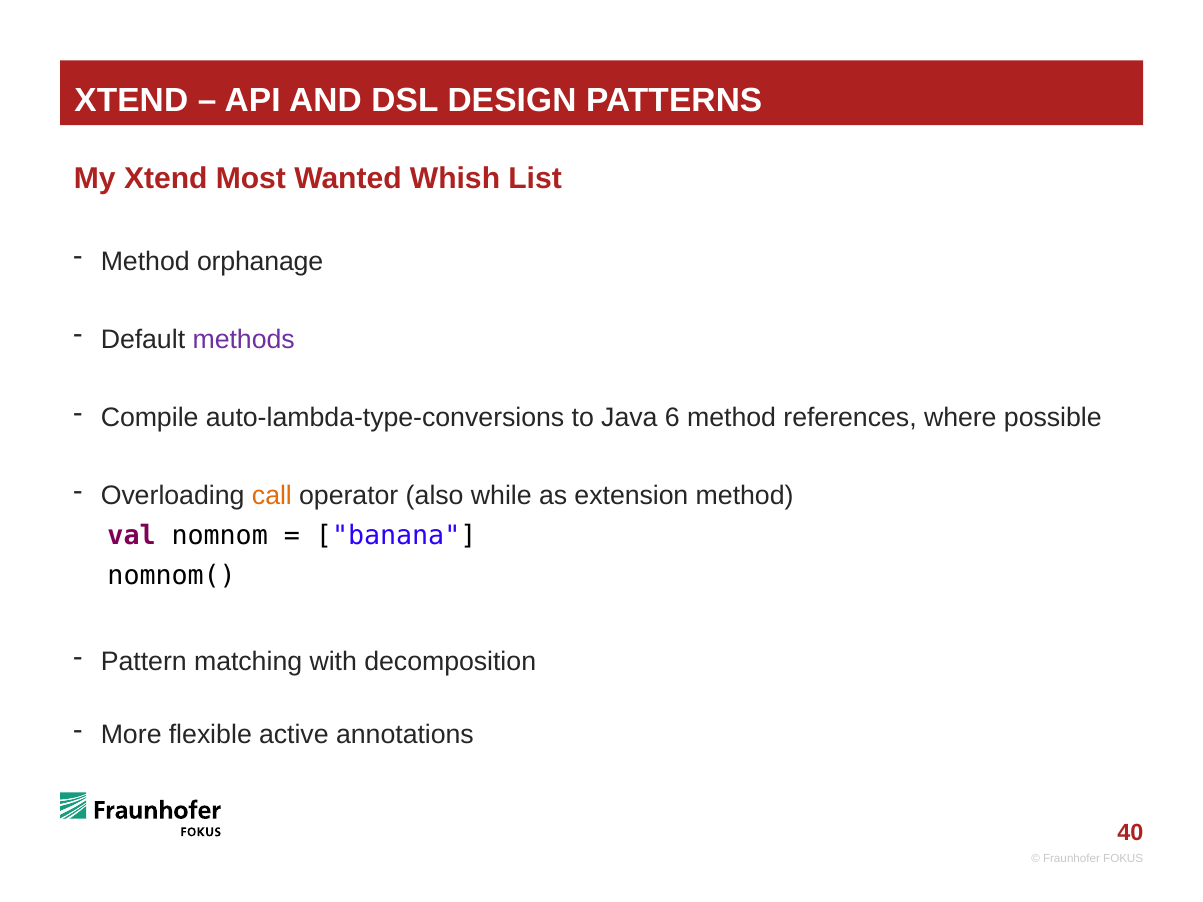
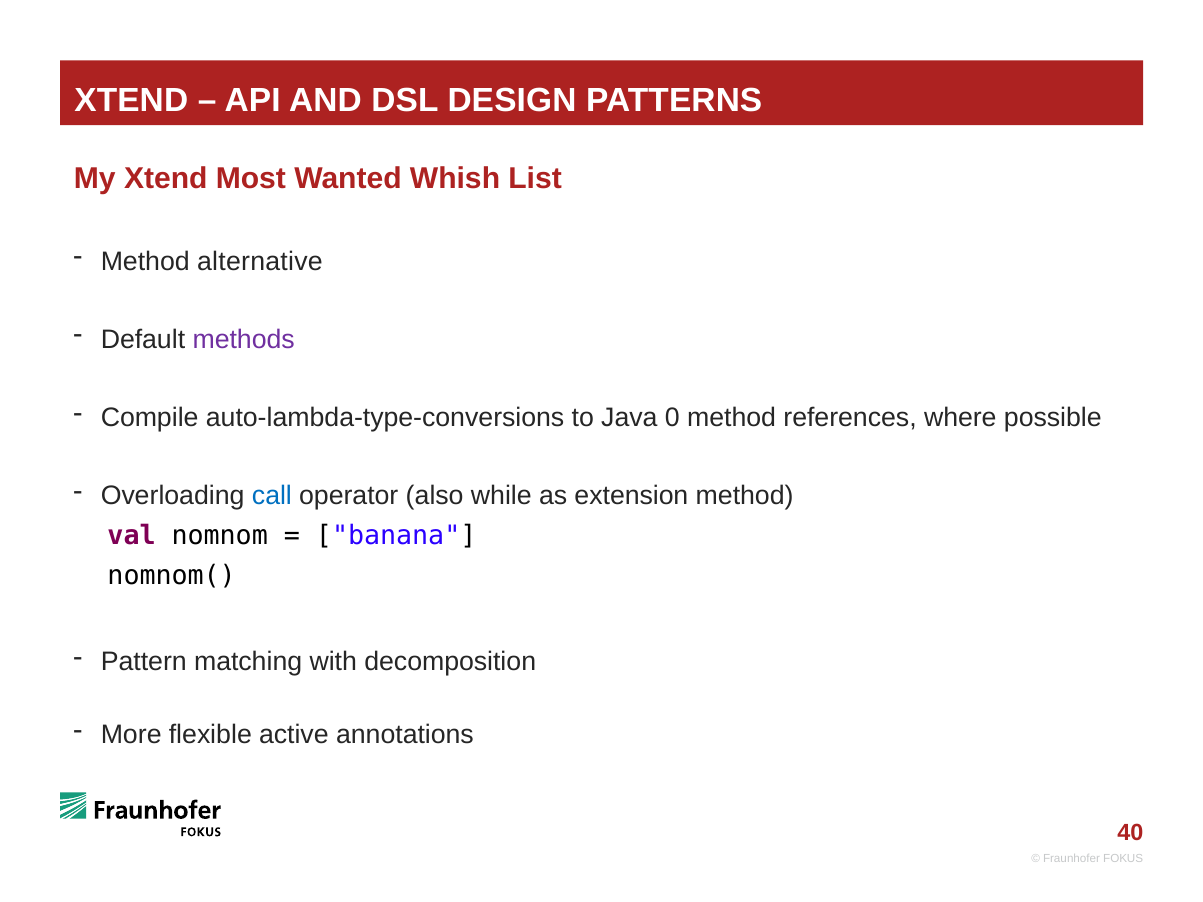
orphanage: orphanage -> alternative
6: 6 -> 0
call colour: orange -> blue
